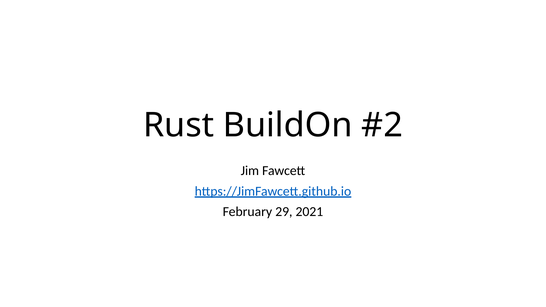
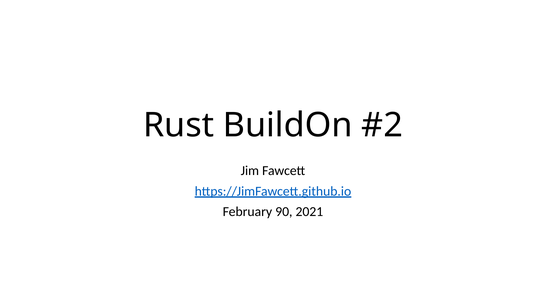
29: 29 -> 90
